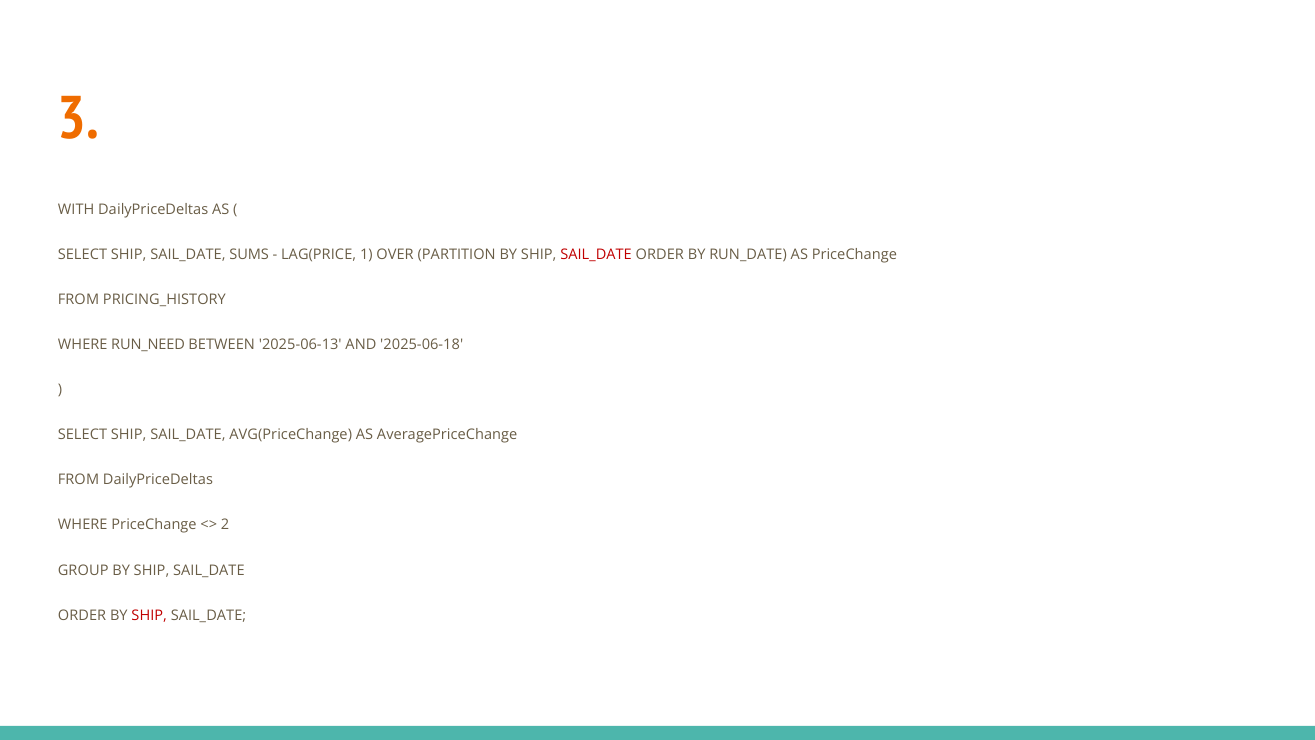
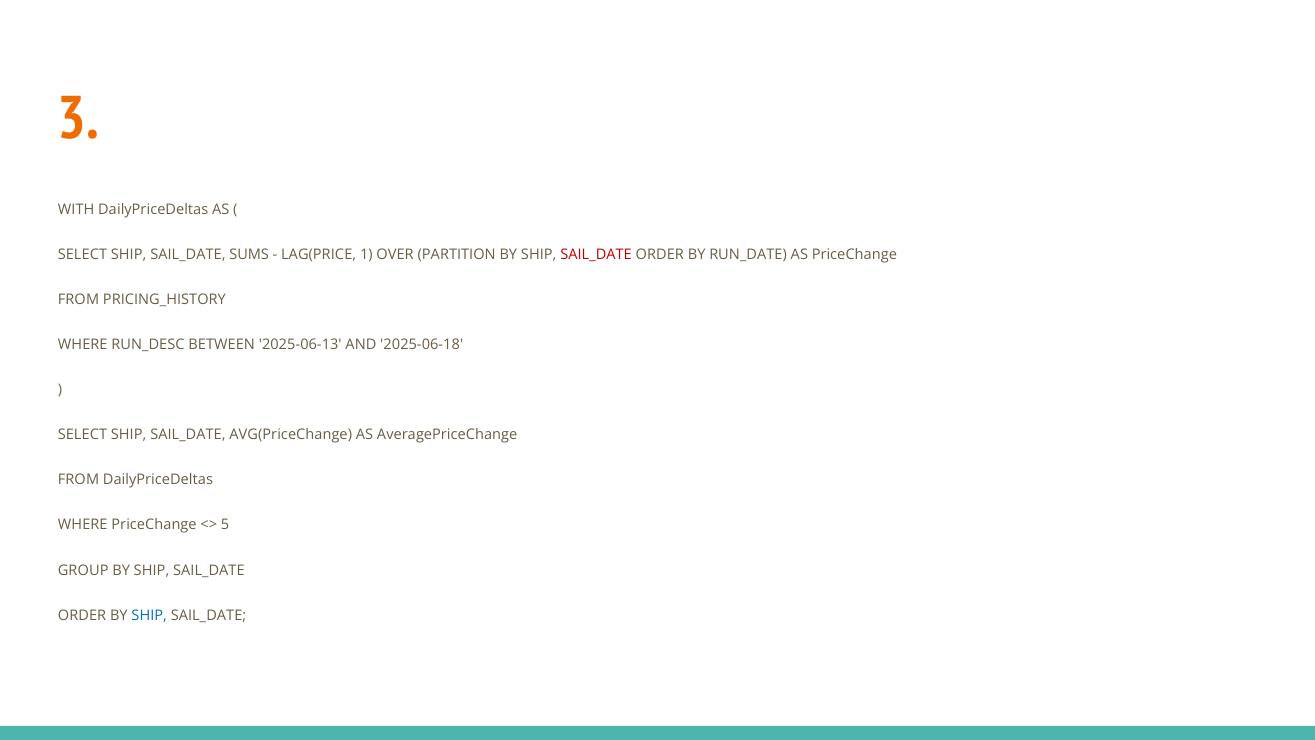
RUN_NEED: RUN_NEED -> RUN_DESC
2: 2 -> 5
SHIP at (149, 615) colour: red -> blue
